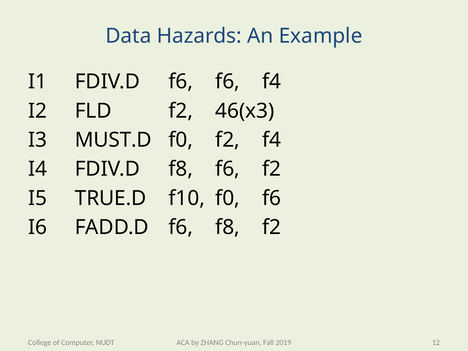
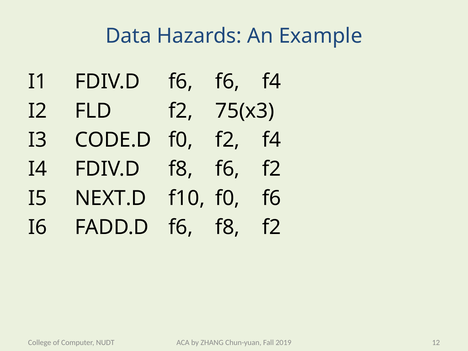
46(x3: 46(x3 -> 75(x3
MUST.D: MUST.D -> CODE.D
TRUE.D: TRUE.D -> NEXT.D
